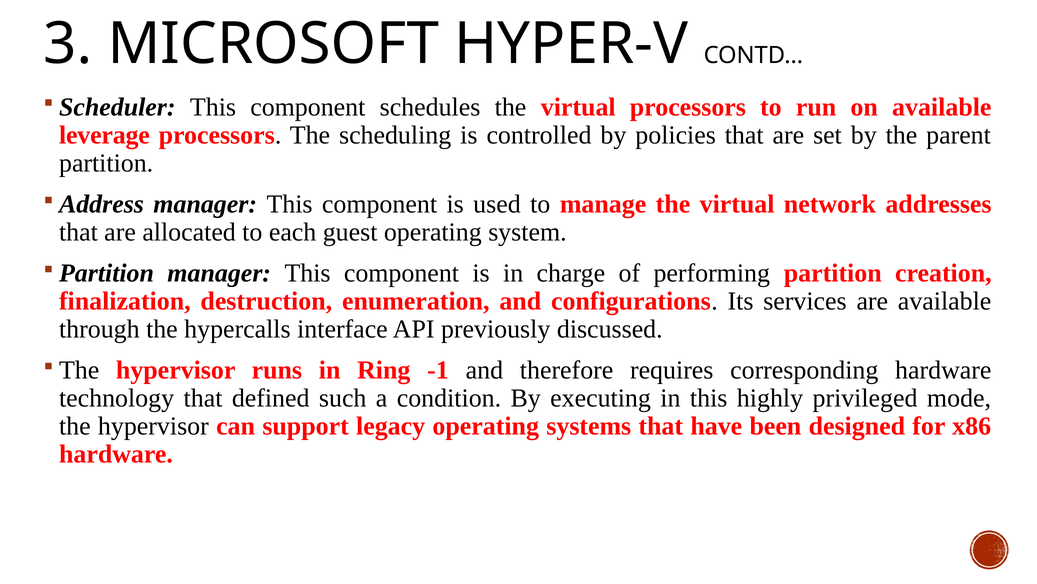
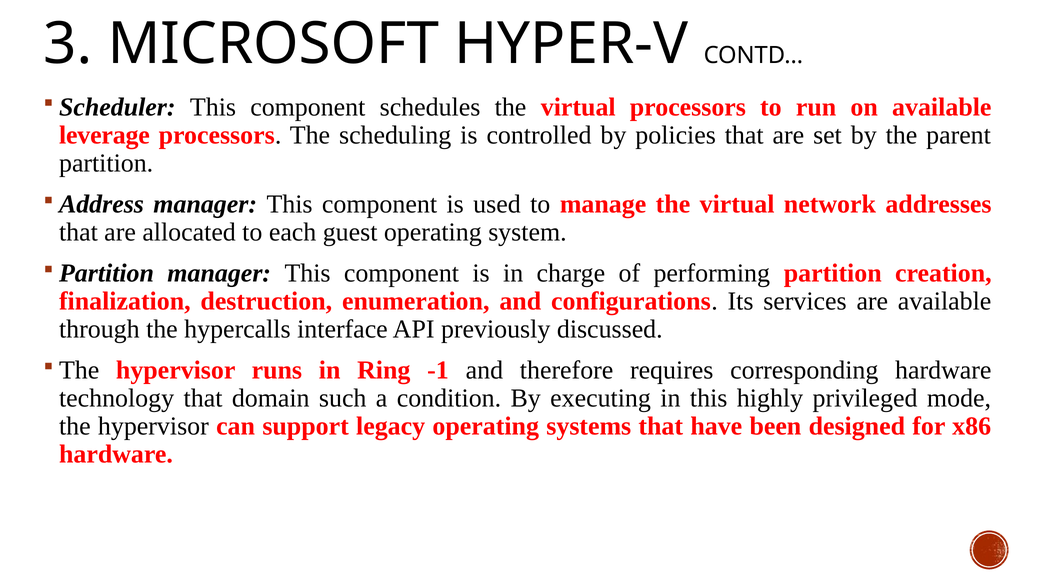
defined: defined -> domain
